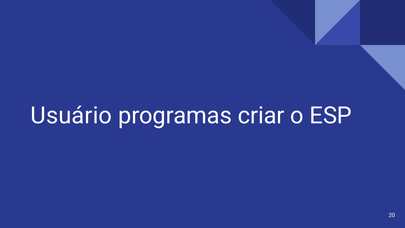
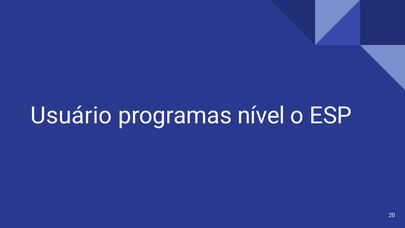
criar: criar -> nível
